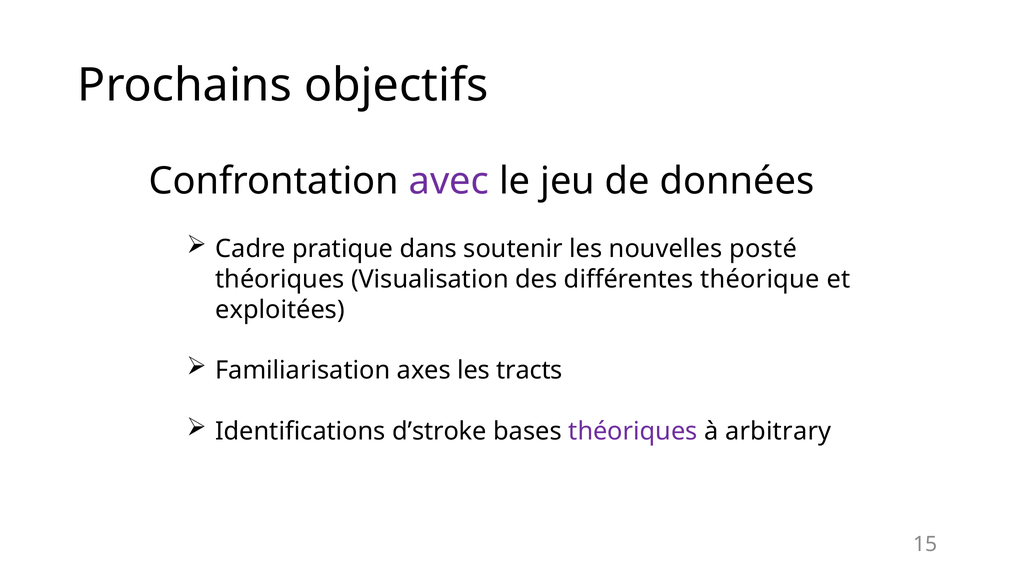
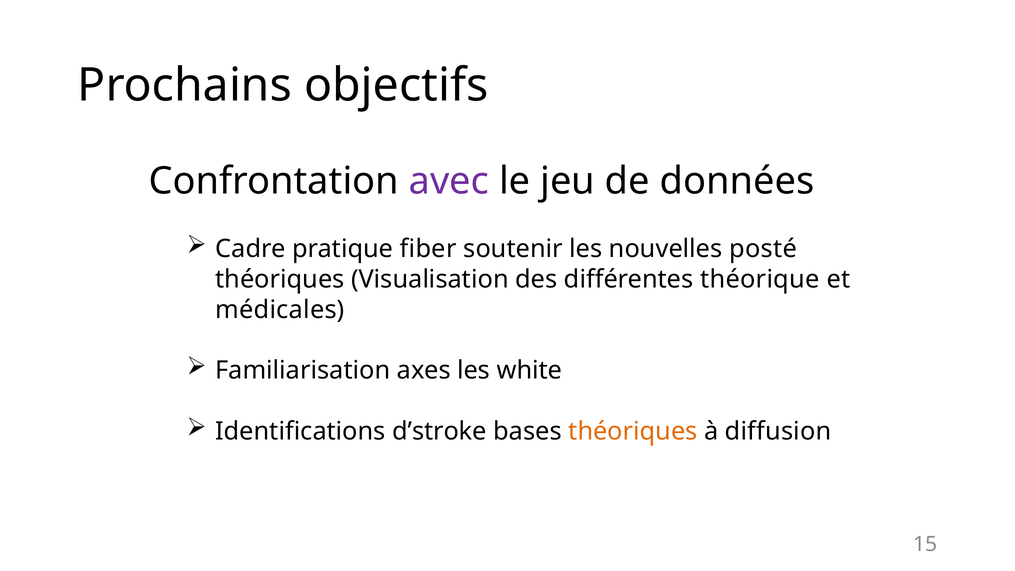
dans: dans -> fiber
exploitées: exploitées -> médicales
tracts: tracts -> white
théoriques at (633, 431) colour: purple -> orange
arbitrary: arbitrary -> diffusion
